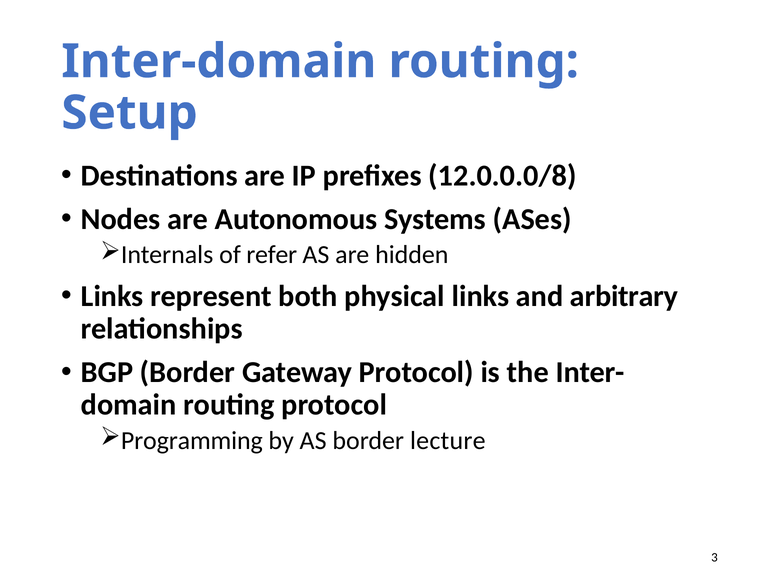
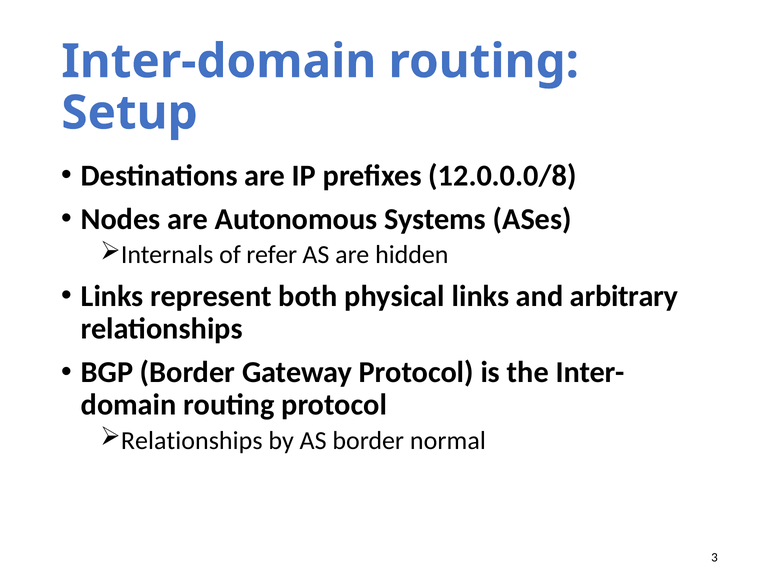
Programming at (192, 441): Programming -> Relationships
lecture: lecture -> normal
